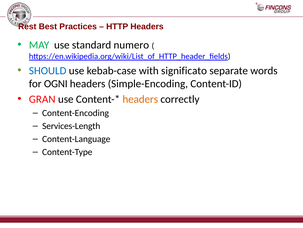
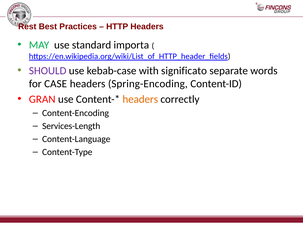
numero: numero -> importa
SHOULD colour: blue -> purple
OGNI: OGNI -> CASE
Simple-Encoding: Simple-Encoding -> Spring-Encoding
